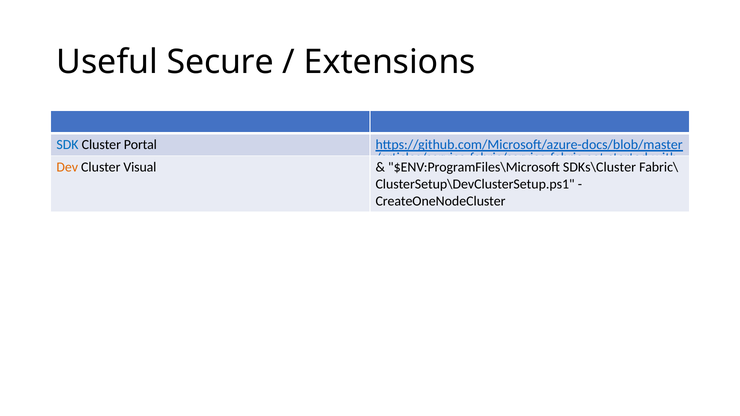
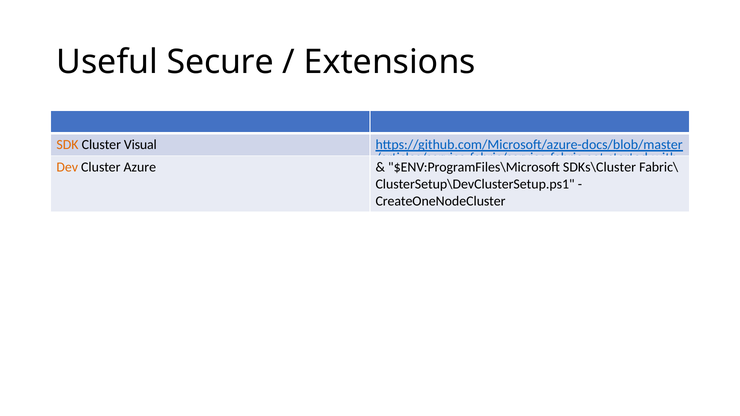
SDK colour: blue -> orange
Portal: Portal -> Visual
Visual: Visual -> Azure
